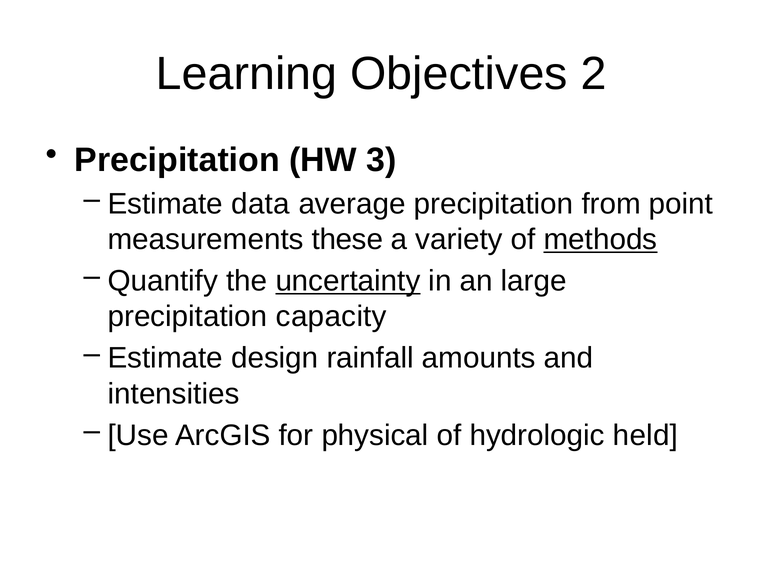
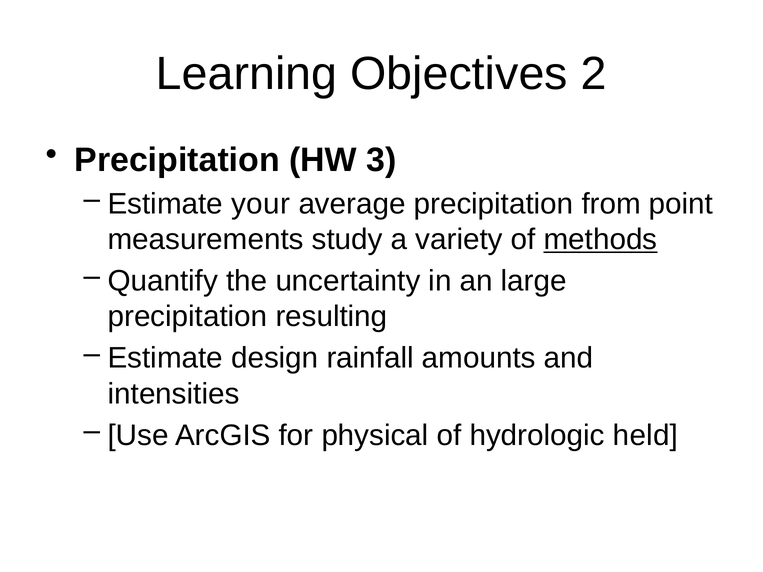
data: data -> your
these: these -> study
uncertainty underline: present -> none
capacity: capacity -> resulting
